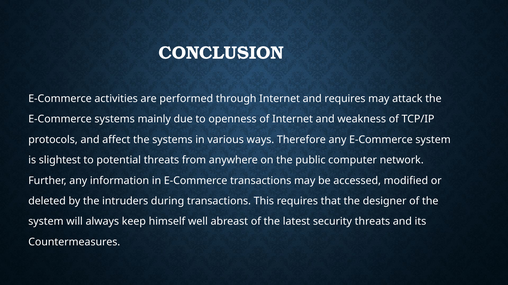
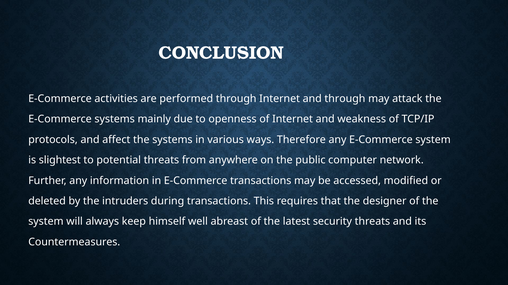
and requires: requires -> through
